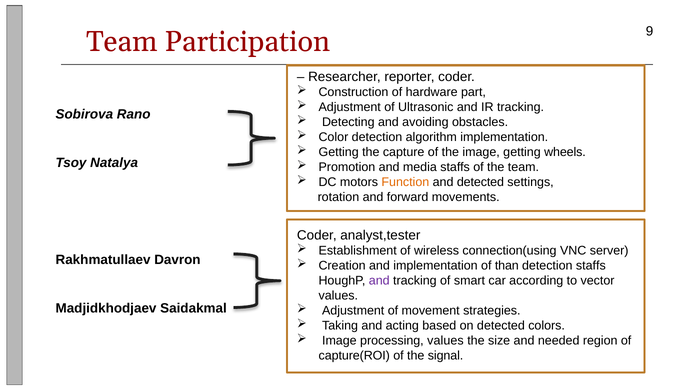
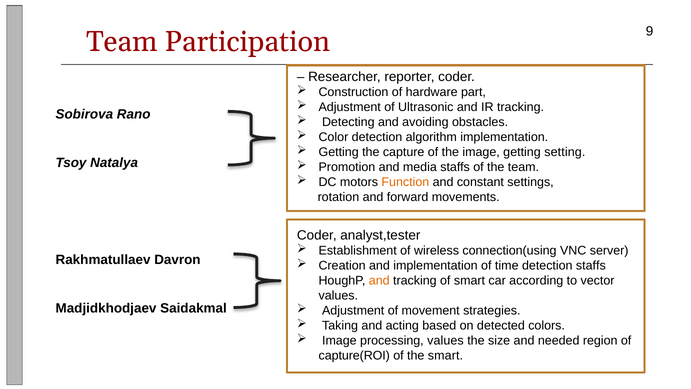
wheels: wheels -> setting
and detected: detected -> constant
than: than -> time
and at (379, 280) colour: purple -> orange
the signal: signal -> smart
